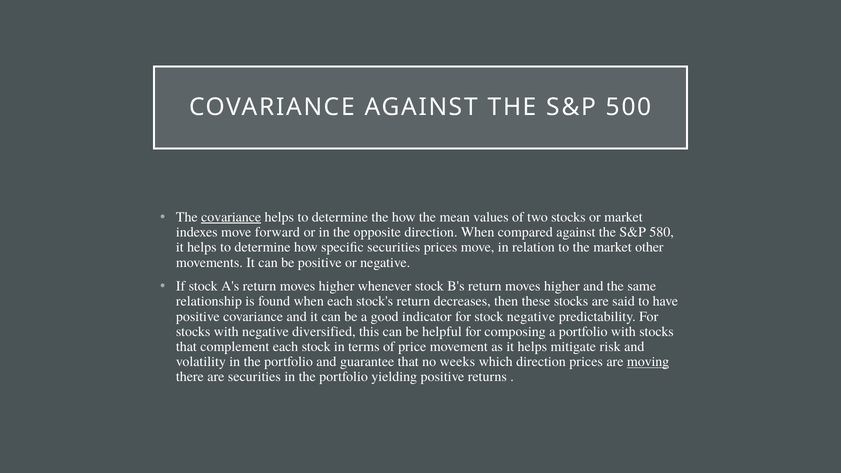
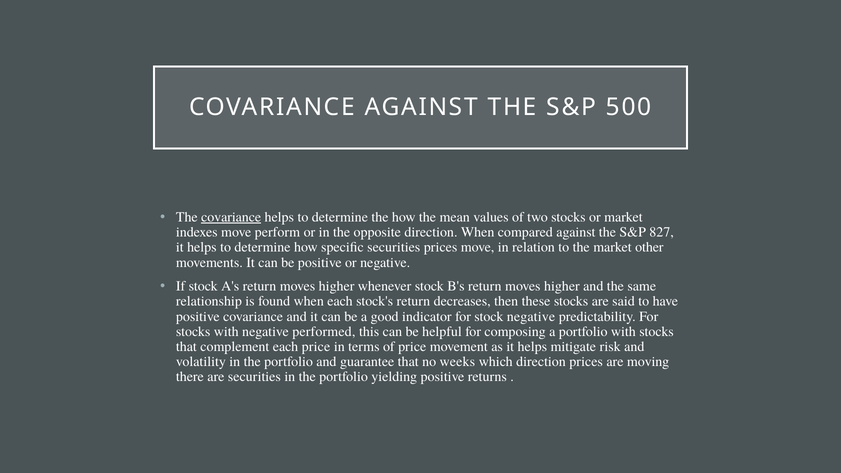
forward: forward -> perform
580: 580 -> 827
diversified: diversified -> performed
each stock: stock -> price
moving underline: present -> none
